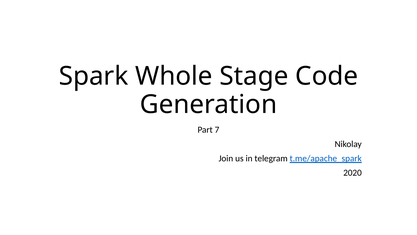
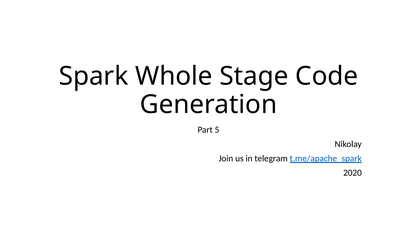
7: 7 -> 5
